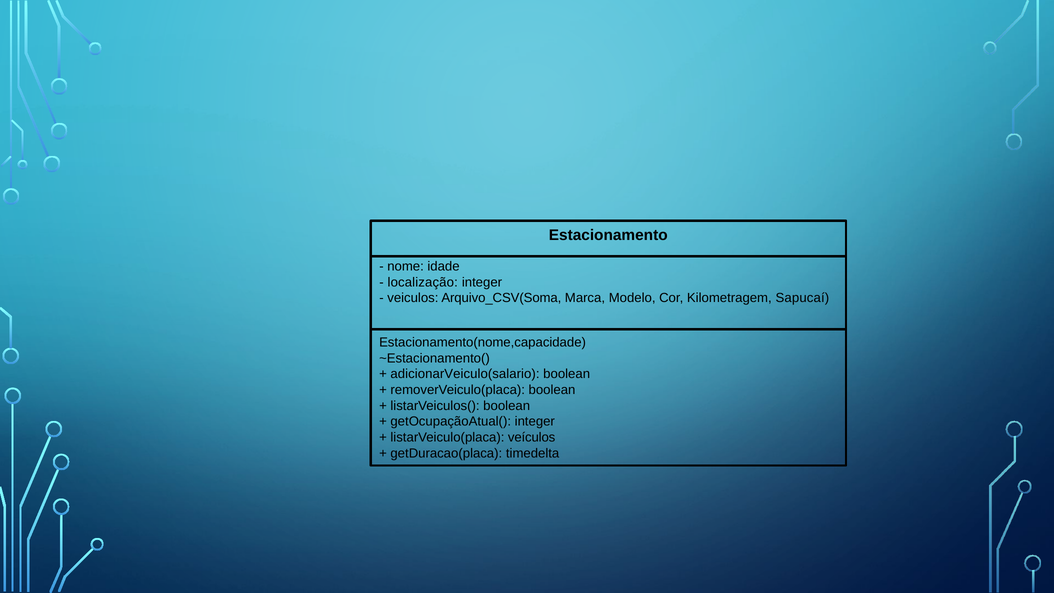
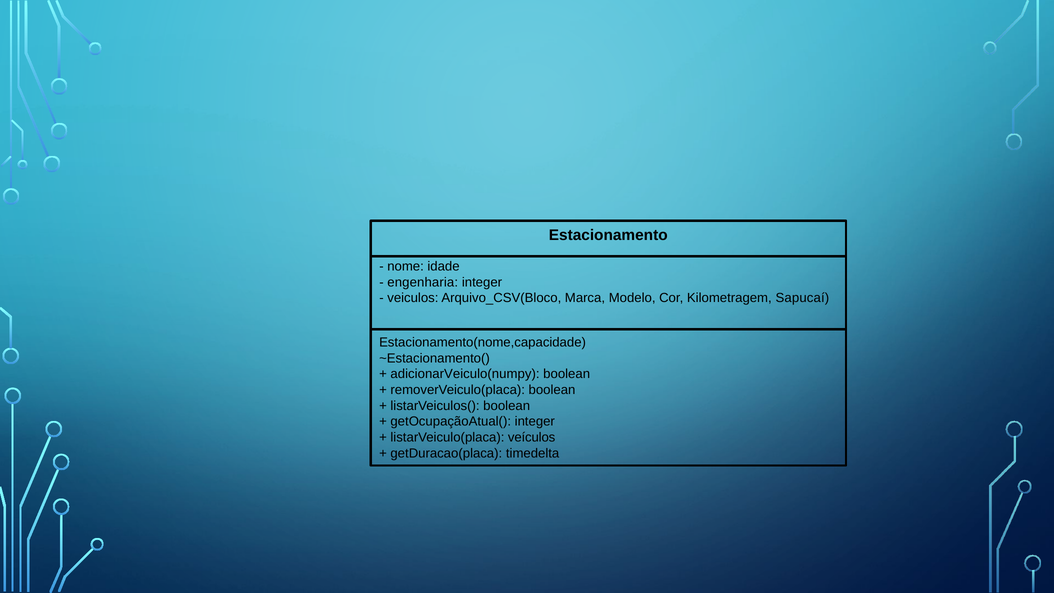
localização: localização -> engenharia
Arquivo_CSV(Soma: Arquivo_CSV(Soma -> Arquivo_CSV(Bloco
adicionarVeiculo(salario: adicionarVeiculo(salario -> adicionarVeiculo(numpy
